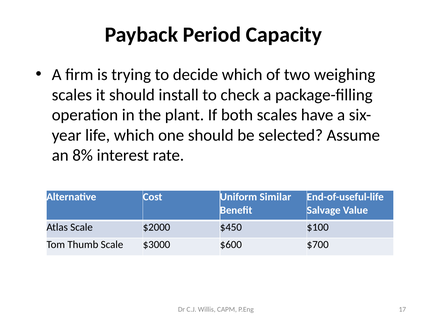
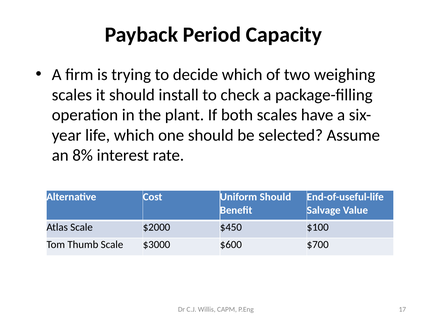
Uniform Similar: Similar -> Should
